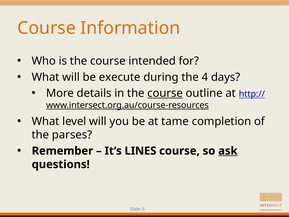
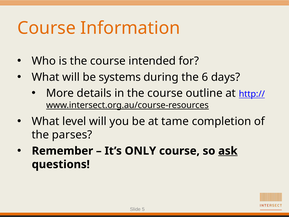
execute: execute -> systems
4: 4 -> 6
course at (165, 93) underline: present -> none
LINES: LINES -> ONLY
